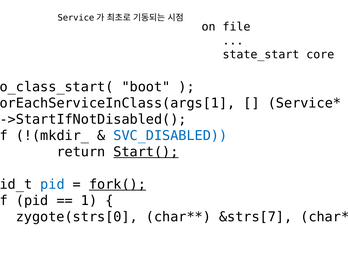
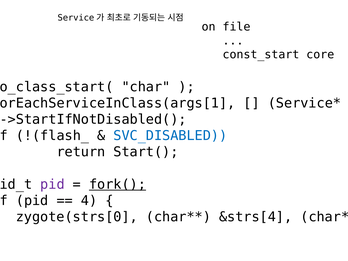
state_start: state_start -> const_start
boot: boot -> char
!(mkdir_: !(mkdir_ -> !(flash_
Start( underline: present -> none
pid at (52, 184) colour: blue -> purple
1: 1 -> 4
&strs[7: &strs[7 -> &strs[4
